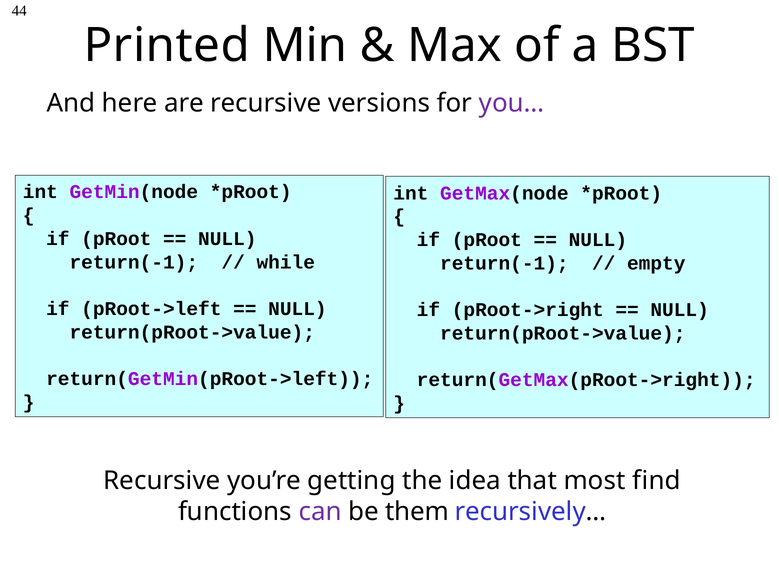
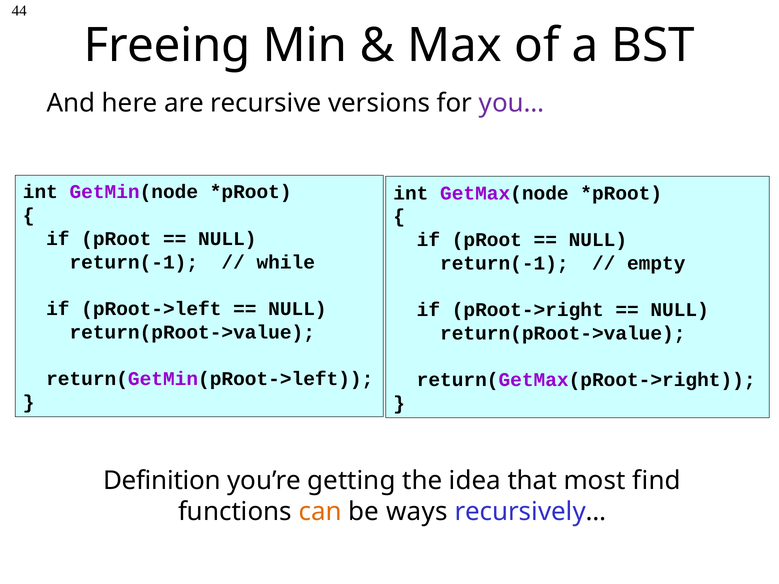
Printed: Printed -> Freeing
Recursive at (162, 481): Recursive -> Definition
can colour: purple -> orange
them: them -> ways
